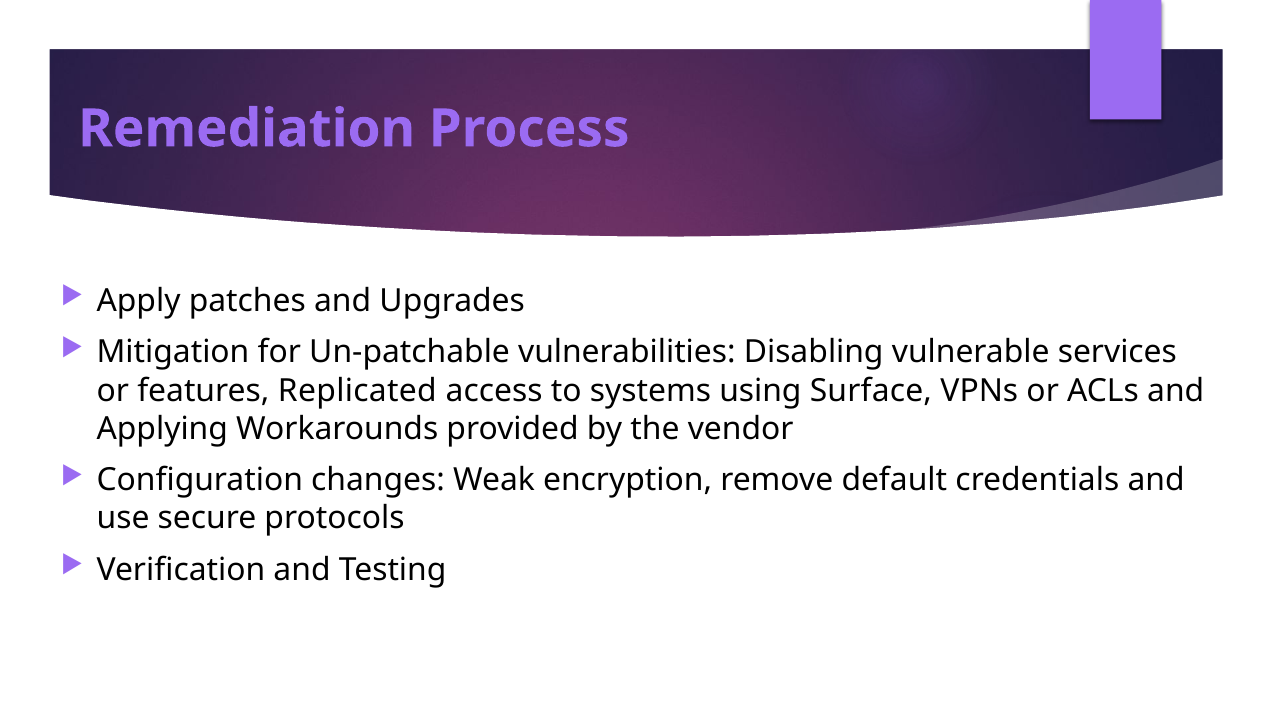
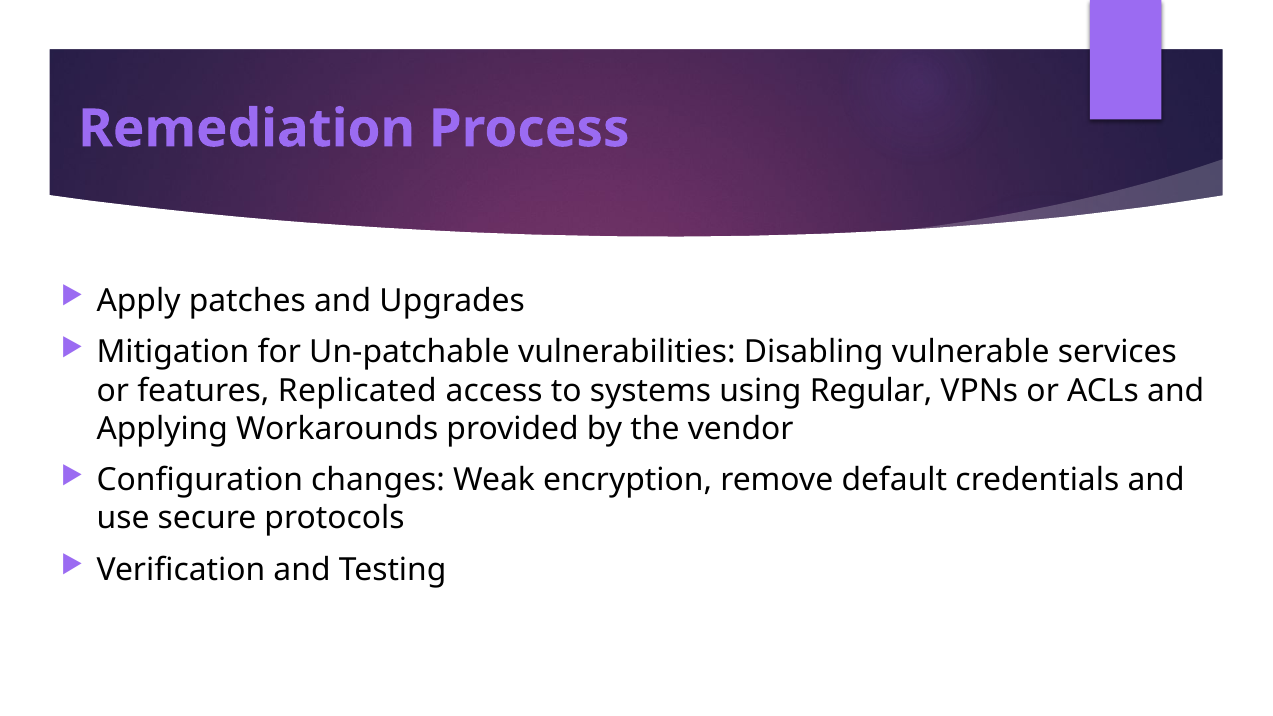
Surface: Surface -> Regular
